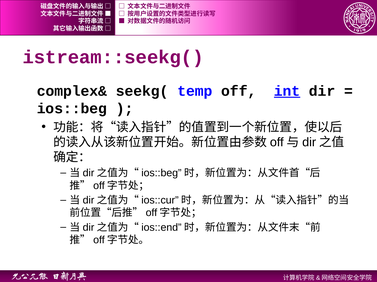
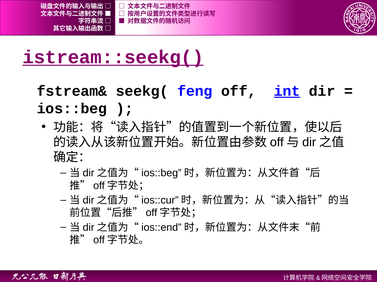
istream::seekg( underline: none -> present
complex&: complex& -> fstream&
temp: temp -> feng
